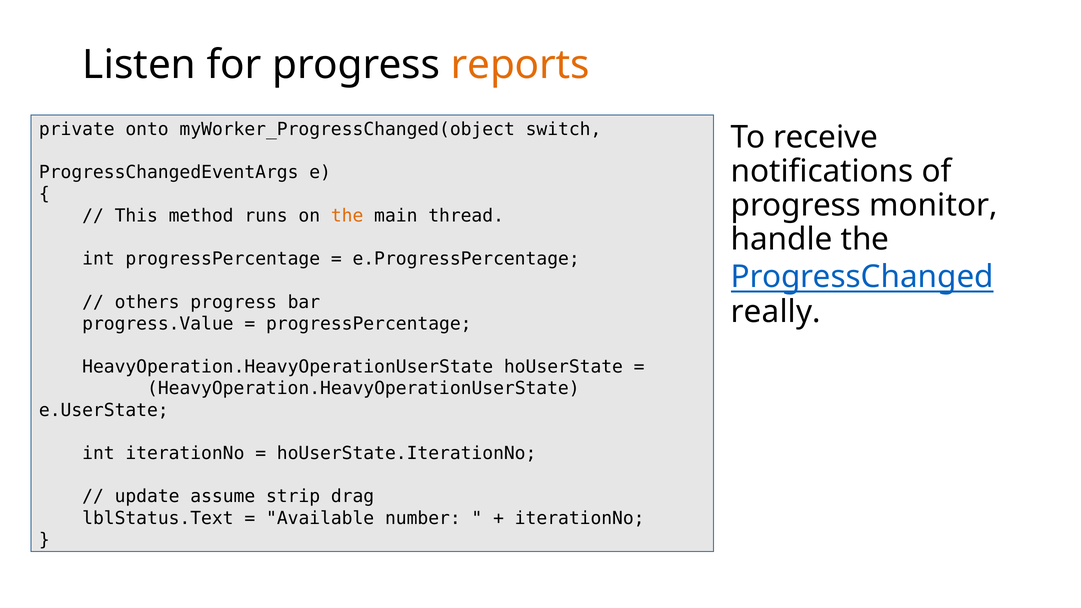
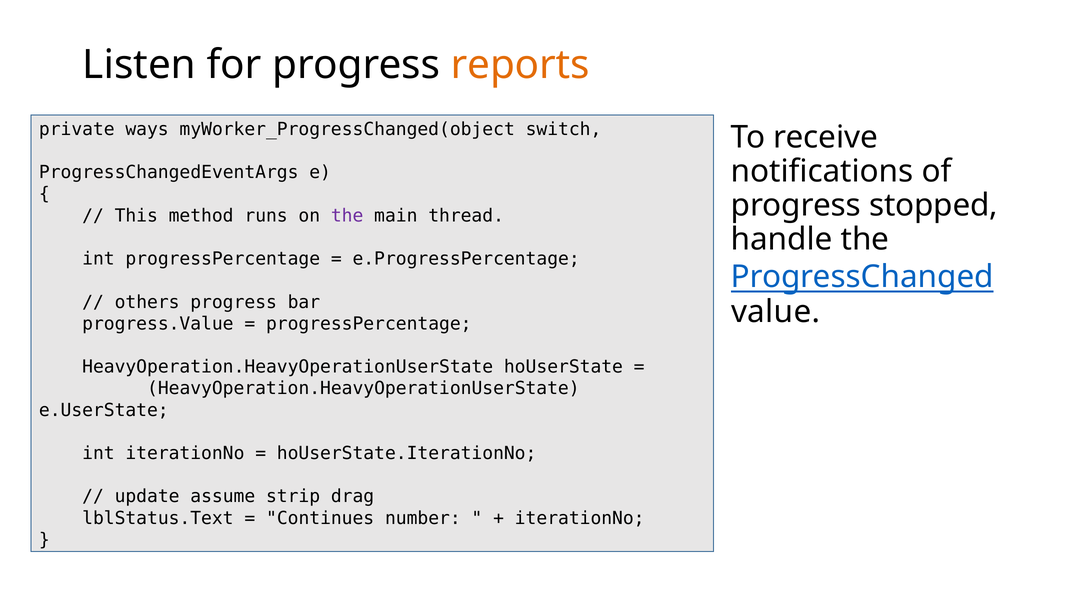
onto: onto -> ways
monitor: monitor -> stopped
the at (347, 216) colour: orange -> purple
really: really -> value
Available: Available -> Continues
